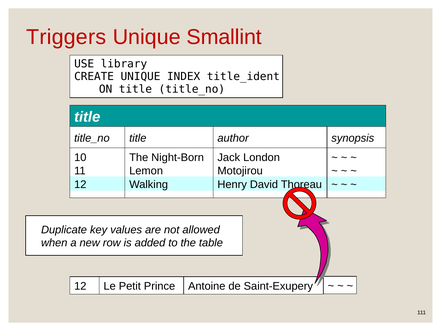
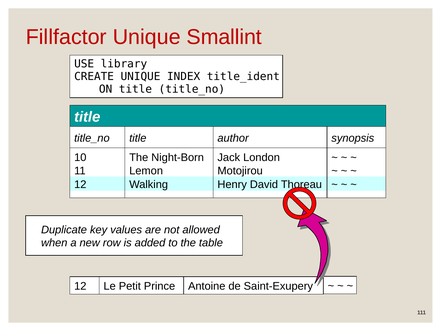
Triggers: Triggers -> Fillfactor
